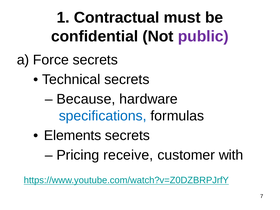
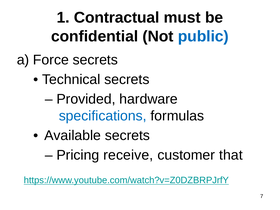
public colour: purple -> blue
Because: Because -> Provided
Elements: Elements -> Available
with: with -> that
